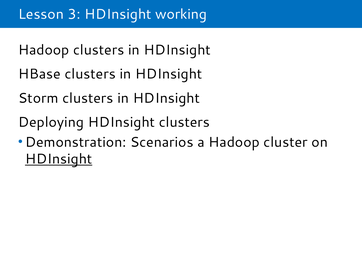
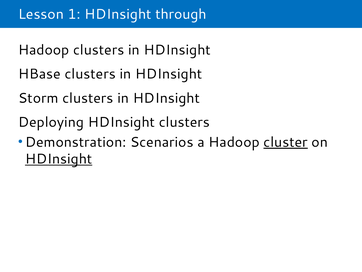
3: 3 -> 1
working: working -> through
cluster underline: none -> present
